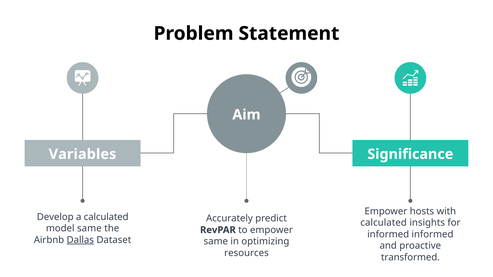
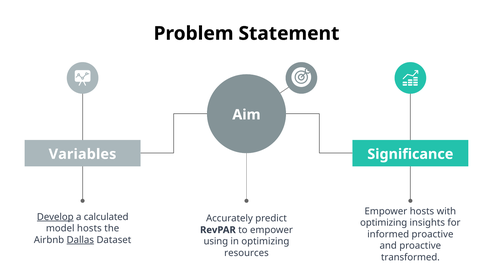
Develop underline: none -> present
calculated at (384, 223): calculated -> optimizing
model same: same -> hosts
informed informed: informed -> proactive
same at (216, 242): same -> using
